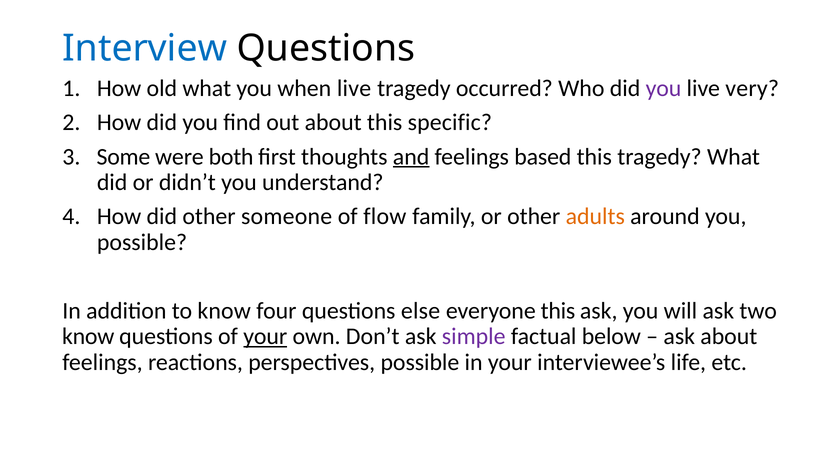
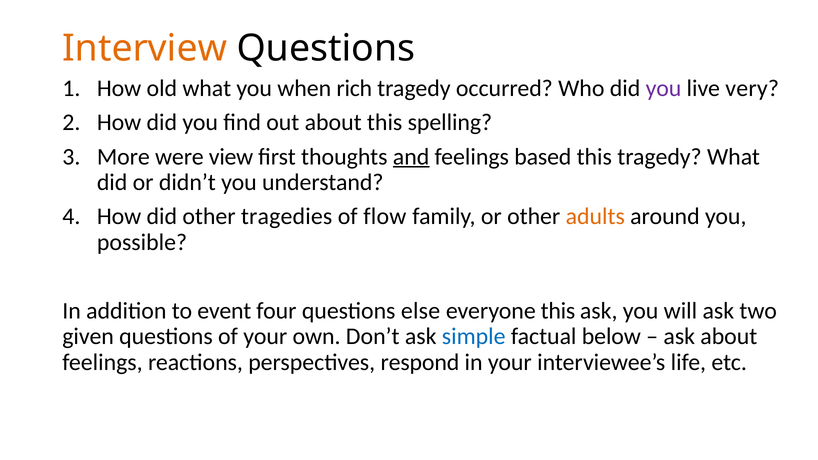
Interview colour: blue -> orange
when live: live -> rich
specific: specific -> spelling
Some: Some -> More
both: both -> view
someone: someone -> tragedies
to know: know -> event
know at (88, 337): know -> given
your at (265, 337) underline: present -> none
simple colour: purple -> blue
perspectives possible: possible -> respond
